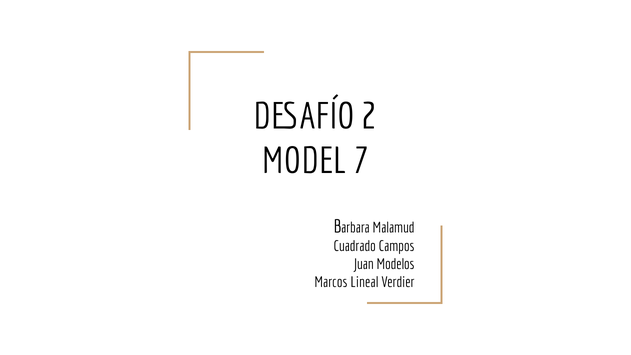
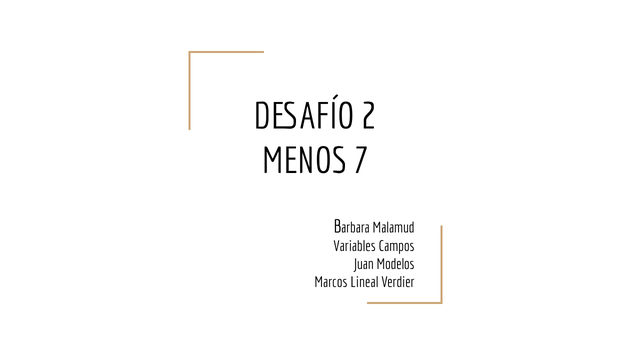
MODEL: MODEL -> MENOS
Cuadrado: Cuadrado -> Variables
